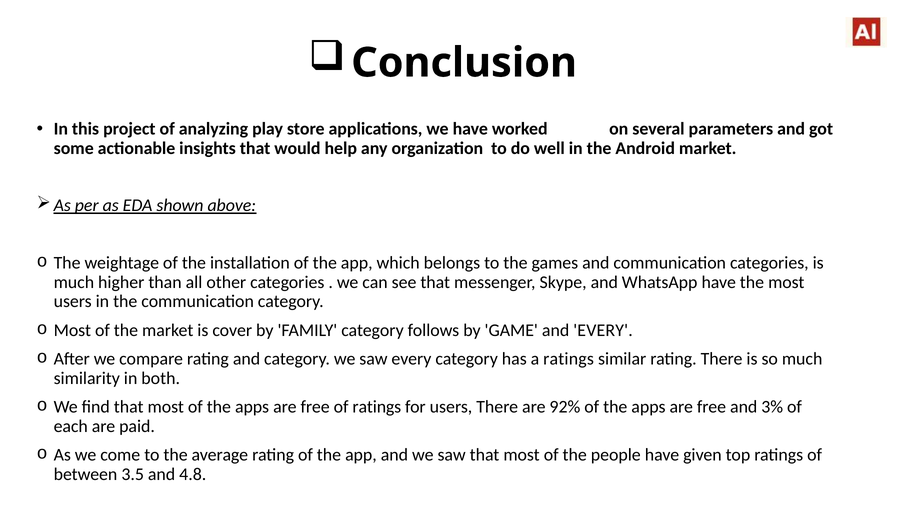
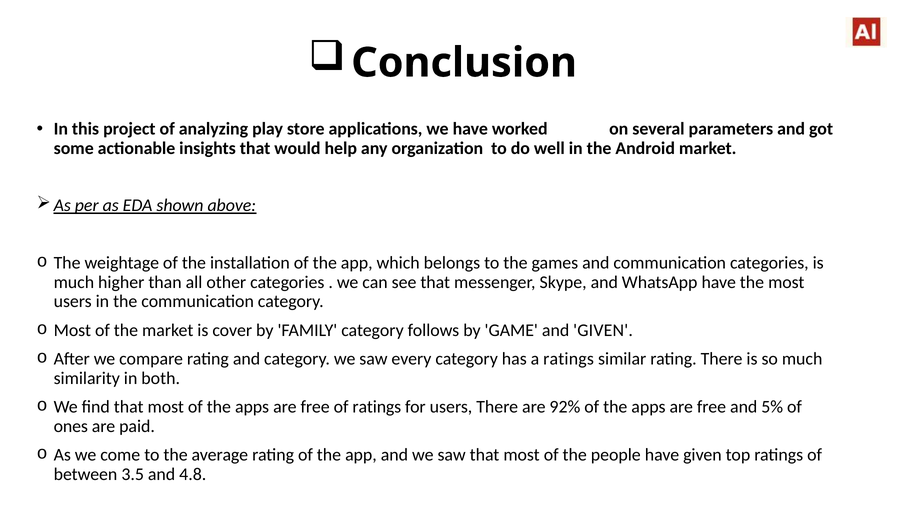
and EVERY: EVERY -> GIVEN
3%: 3% -> 5%
each: each -> ones
